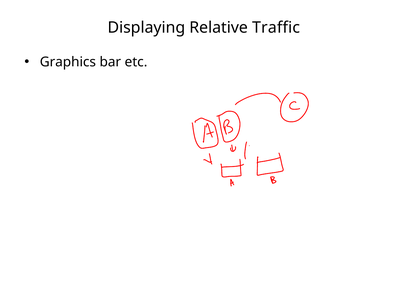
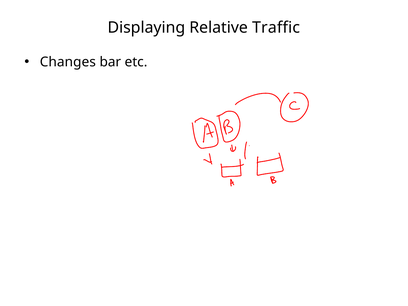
Graphics: Graphics -> Changes
